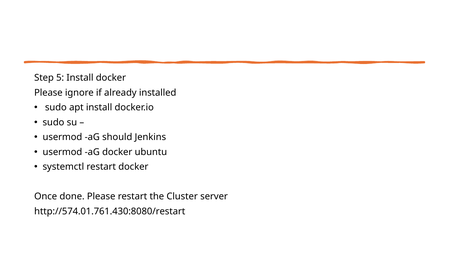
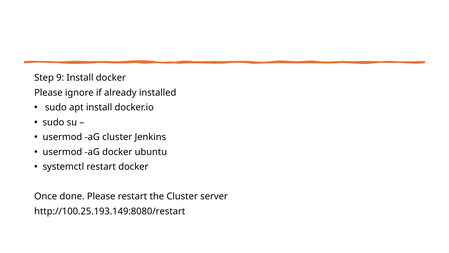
5: 5 -> 9
aG should: should -> cluster
http://574.01.761.430:8080/restart: http://574.01.761.430:8080/restart -> http://100.25.193.149:8080/restart
